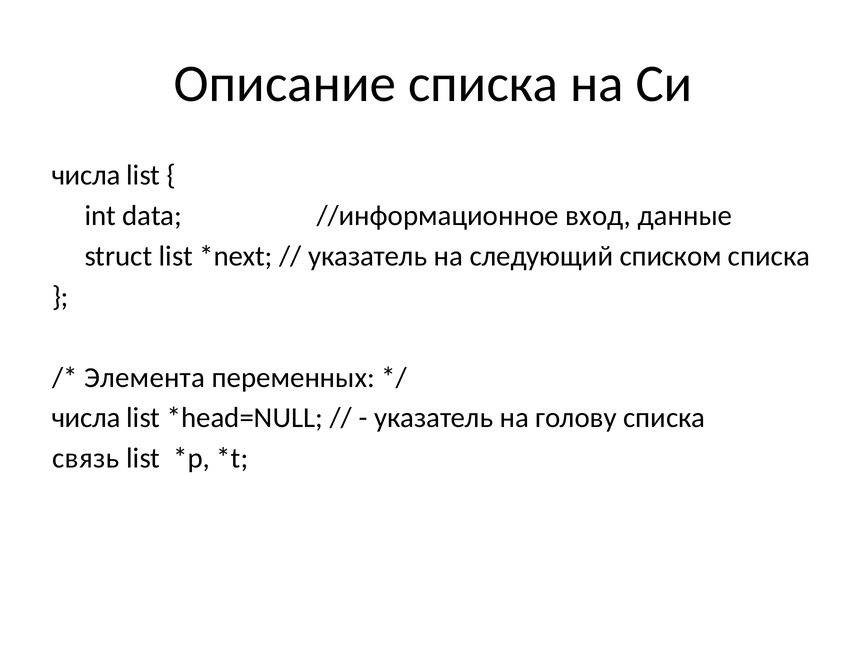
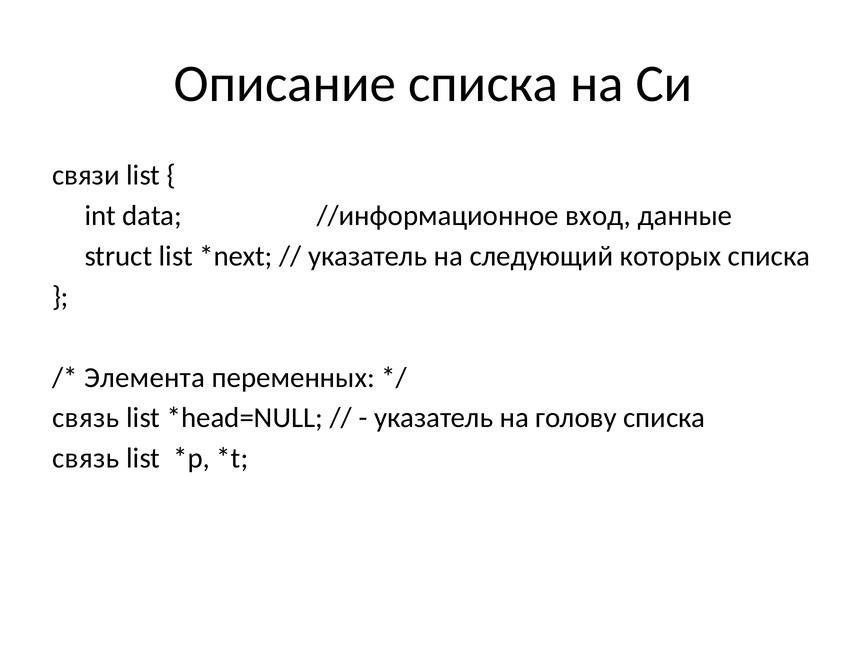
числа at (86, 175): числа -> связи
списком: списком -> которых
числа at (86, 418): числа -> связь
